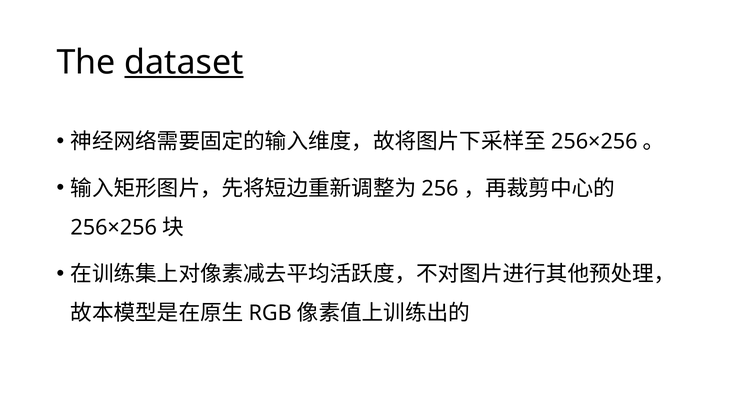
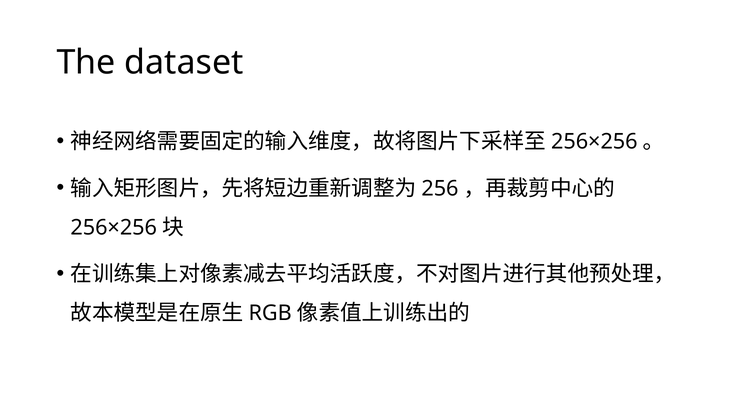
dataset underline: present -> none
